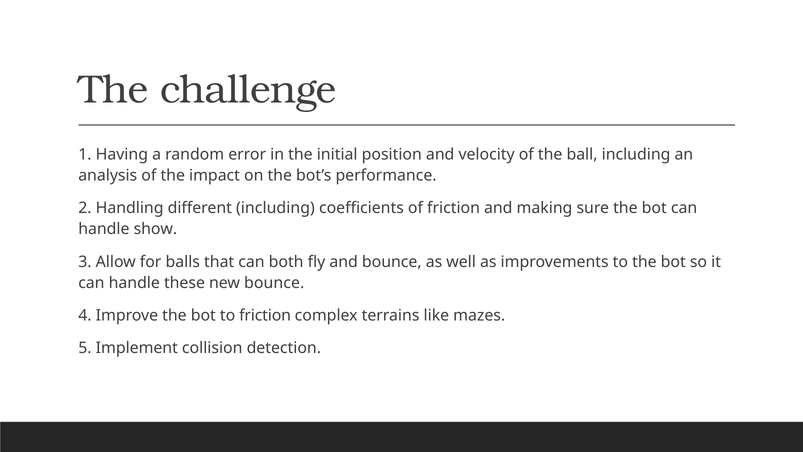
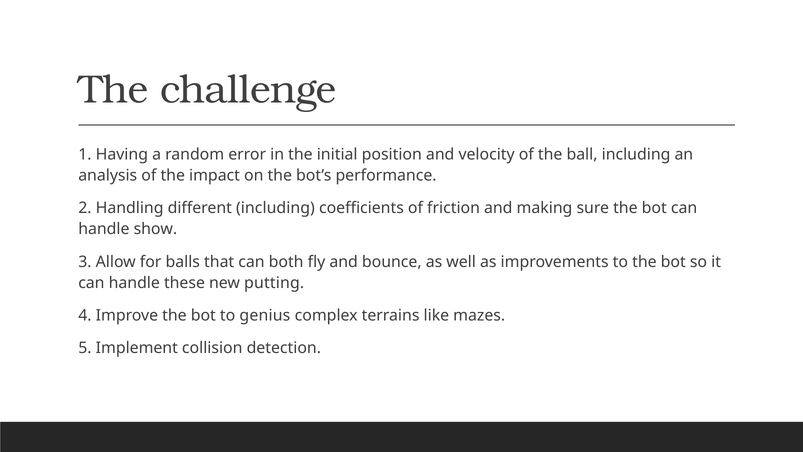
new bounce: bounce -> putting
to friction: friction -> genius
